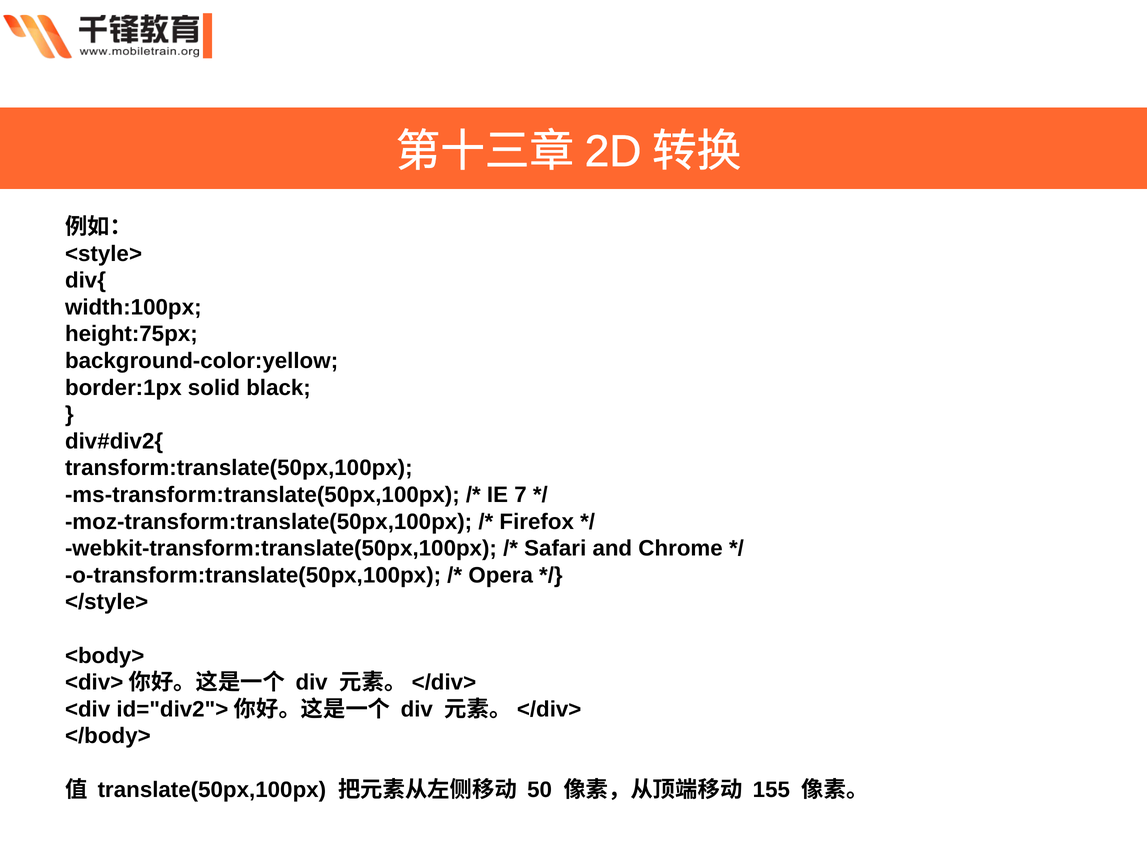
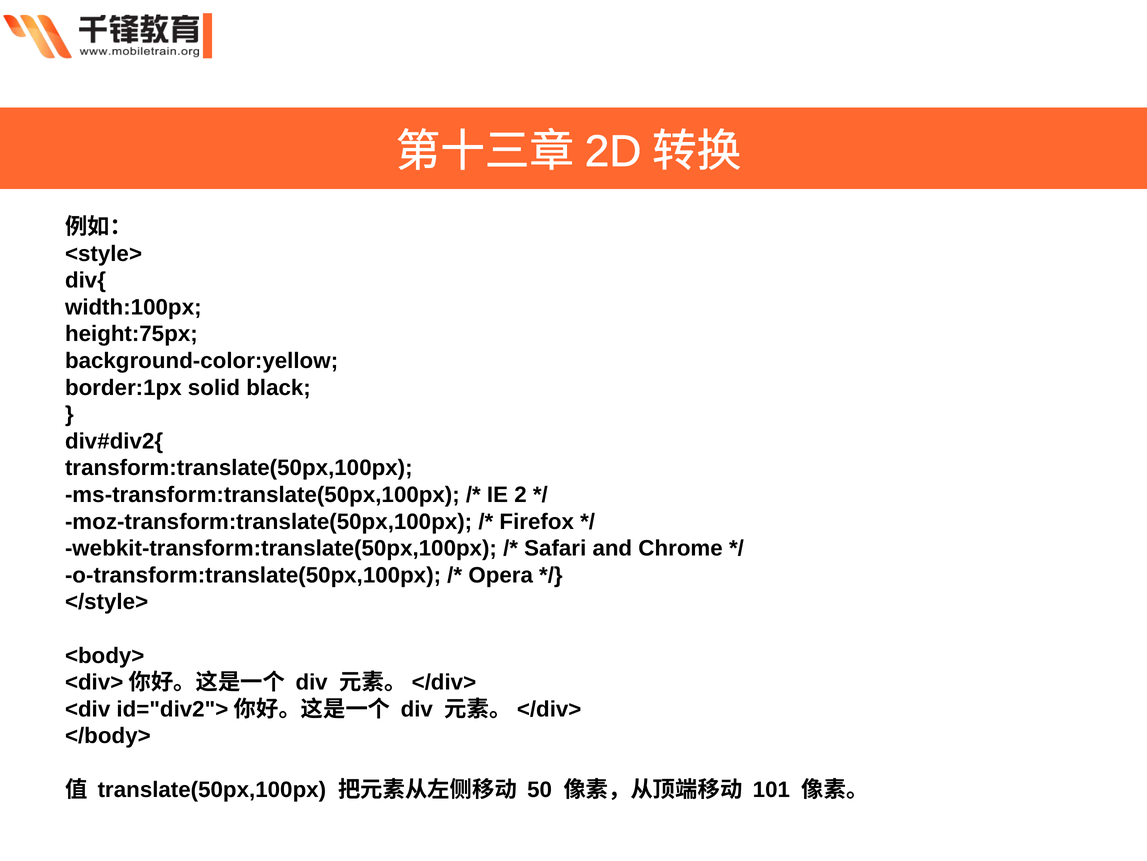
7: 7 -> 2
155: 155 -> 101
